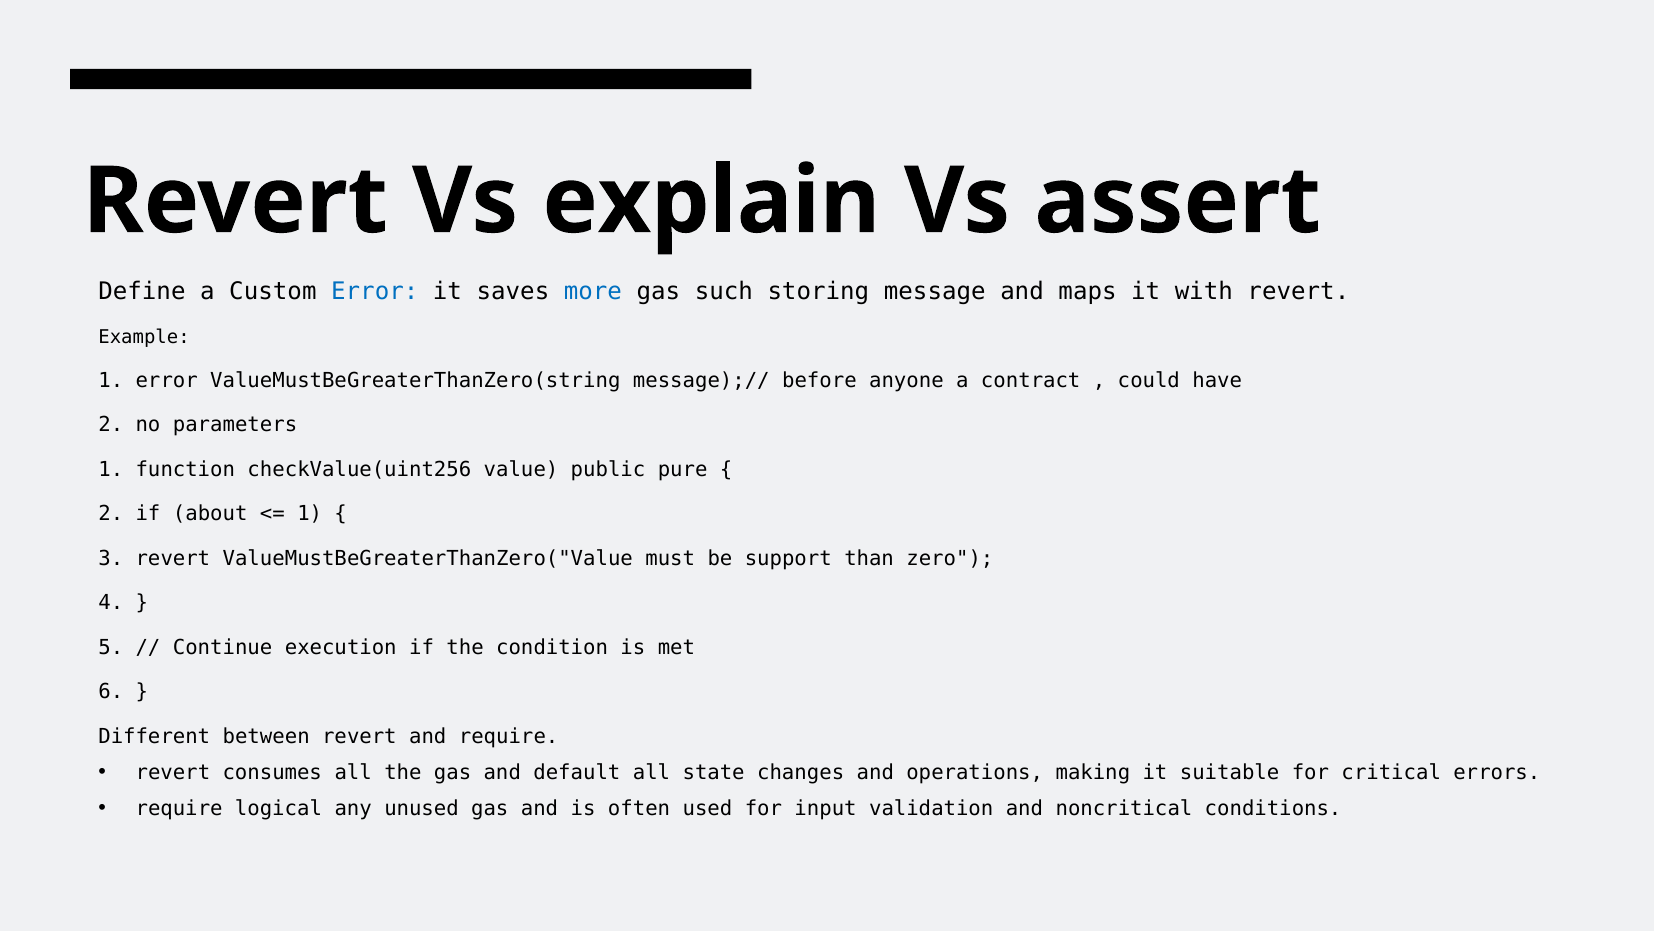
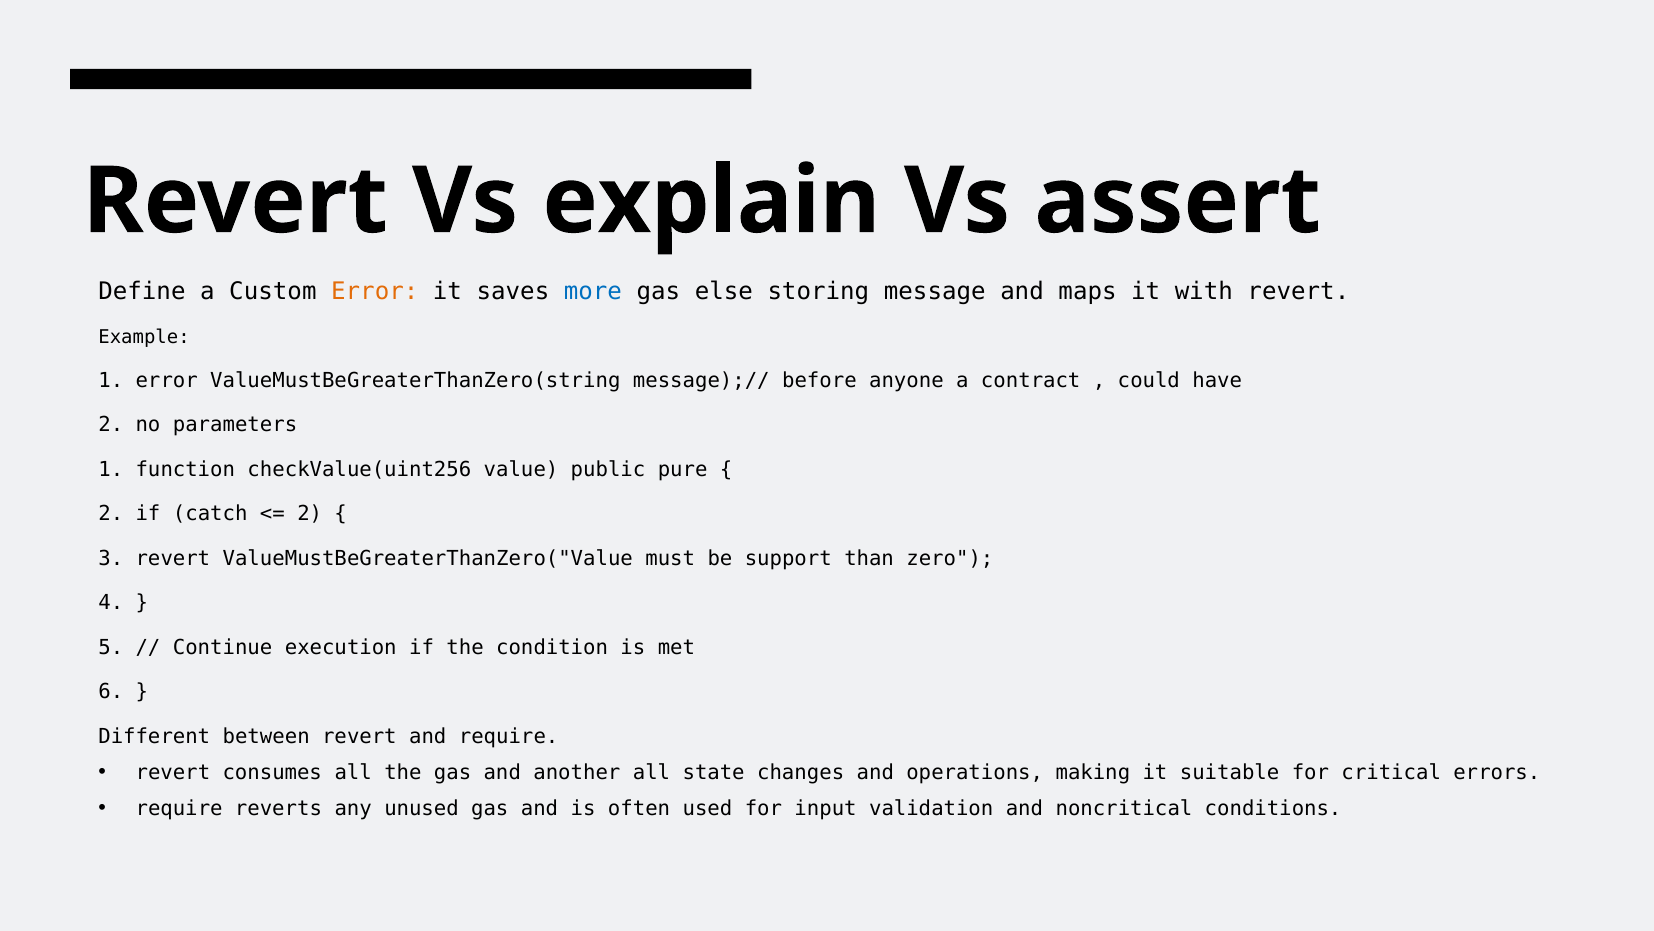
Error at (375, 292) colour: blue -> orange
such: such -> else
about: about -> catch
1 at (310, 514): 1 -> 2
default: default -> another
logical: logical -> reverts
